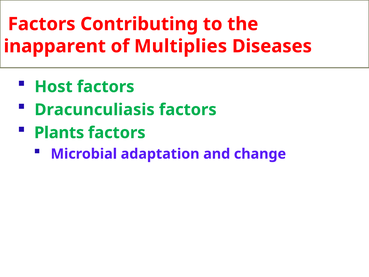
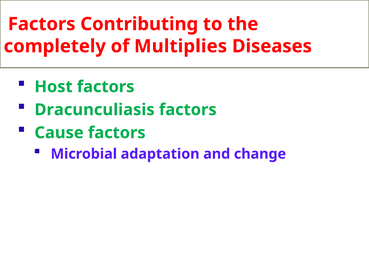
inapparent: inapparent -> completely
Plants: Plants -> Cause
